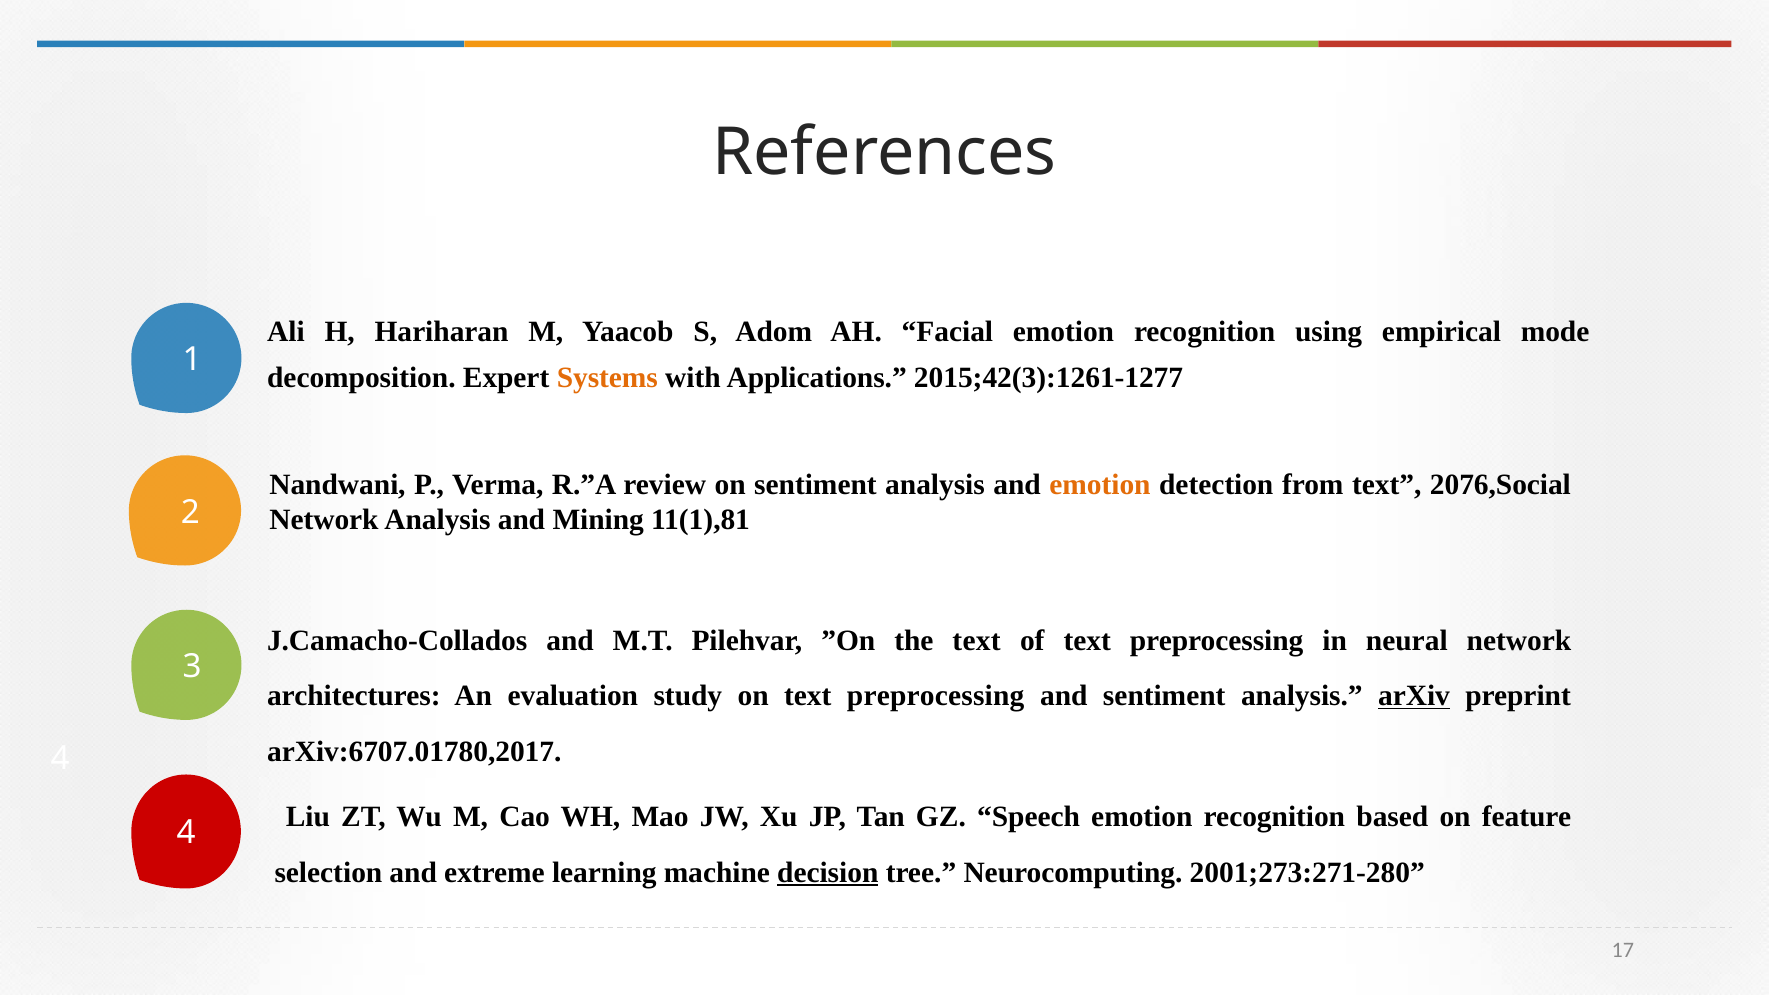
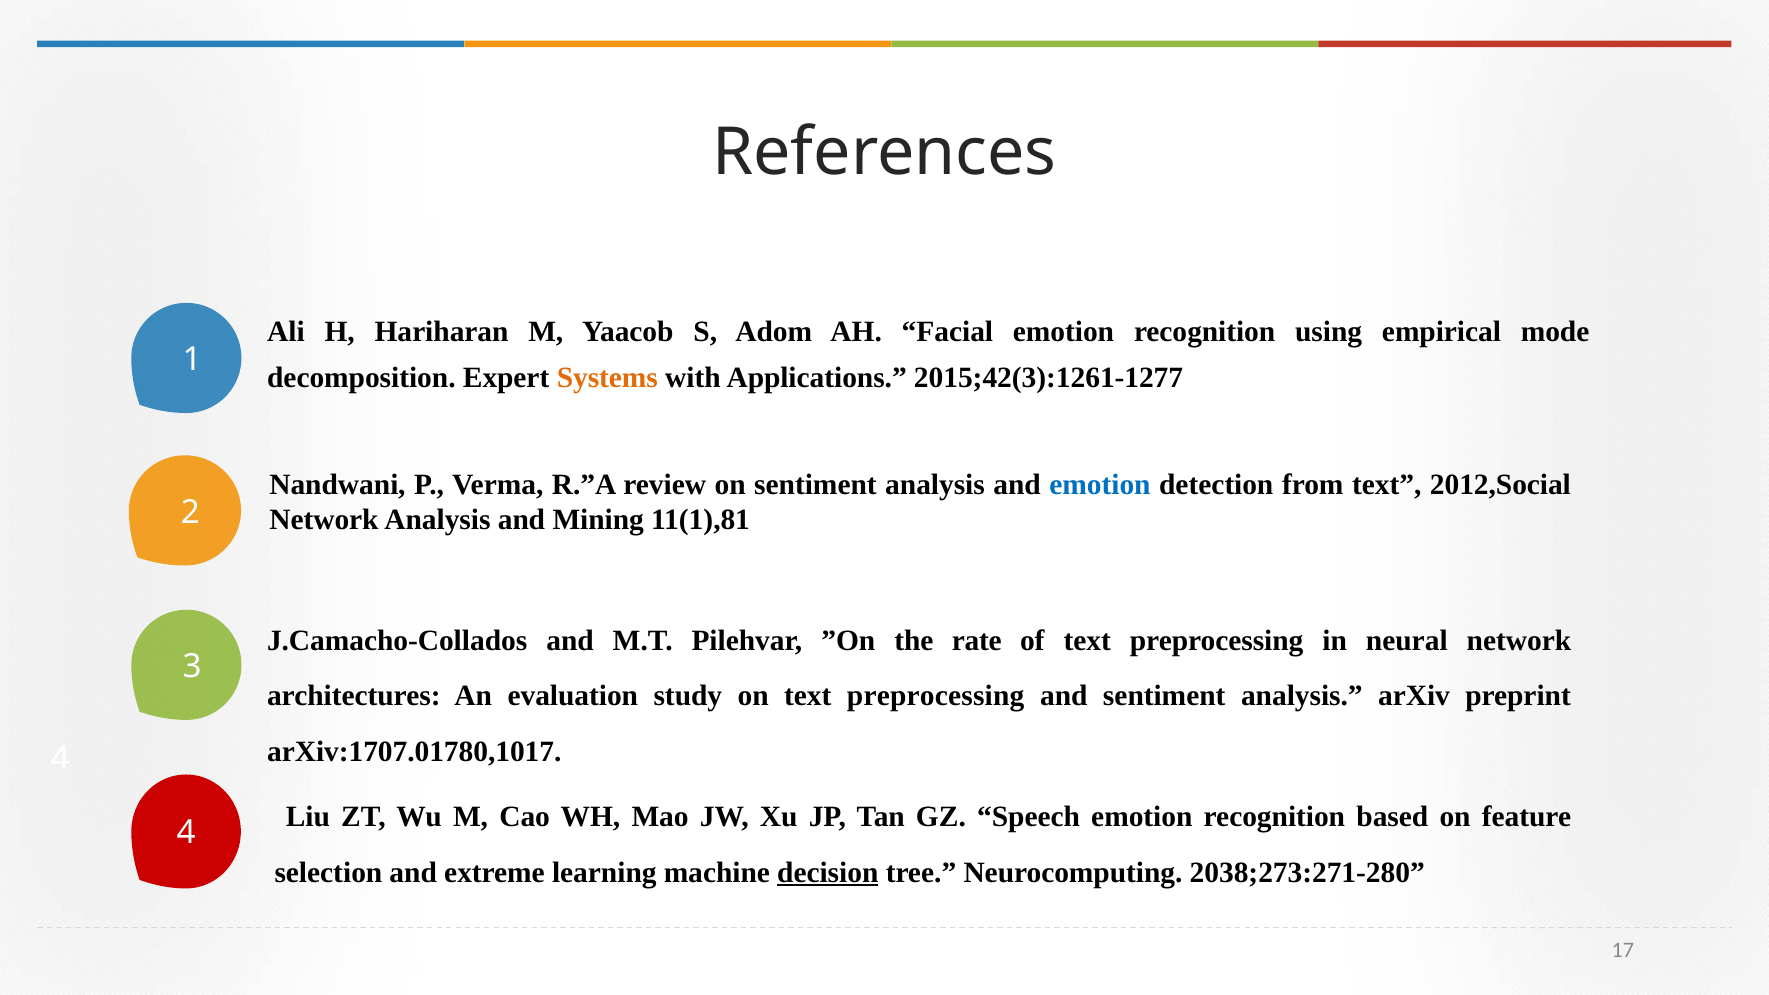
emotion at (1100, 484) colour: orange -> blue
2076,Social: 2076,Social -> 2012,Social
the text: text -> rate
arXiv underline: present -> none
arXiv:6707.01780,2017: arXiv:6707.01780,2017 -> arXiv:1707.01780,1017
2001;273:271-280: 2001;273:271-280 -> 2038;273:271-280
